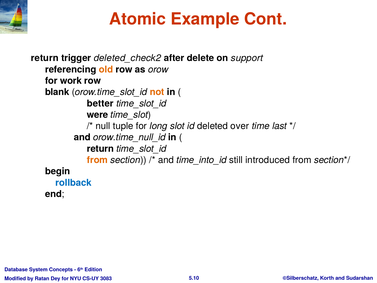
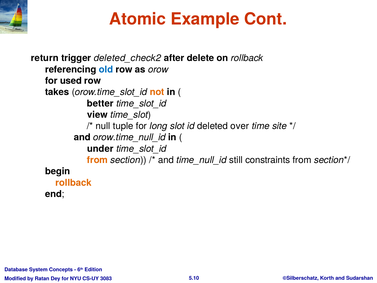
on support: support -> rollback
old colour: orange -> blue
work: work -> used
blank: blank -> takes
were: were -> view
last: last -> site
return at (100, 149): return -> under
time_into_id: time_into_id -> time_null_id
introduced: introduced -> constraints
rollback at (74, 182) colour: blue -> orange
